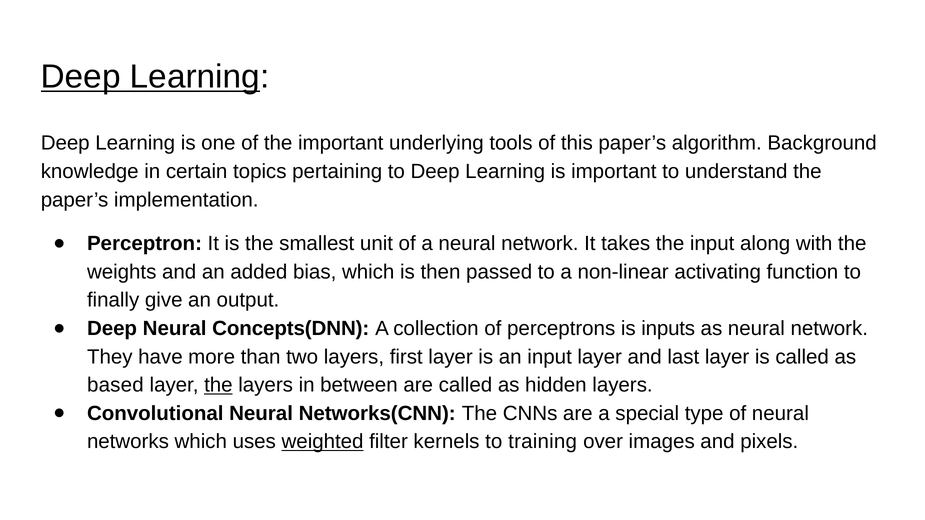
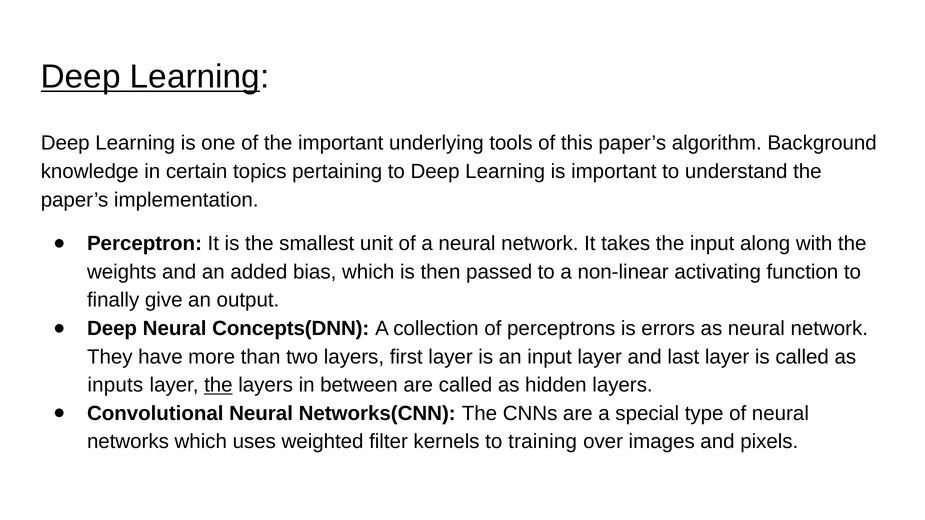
inputs: inputs -> errors
based: based -> inputs
weighted underline: present -> none
